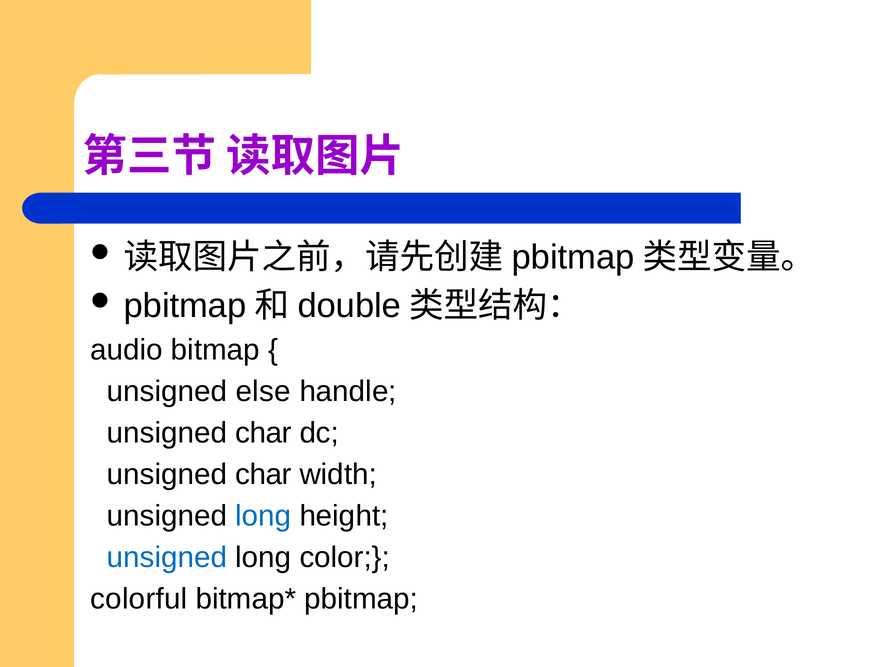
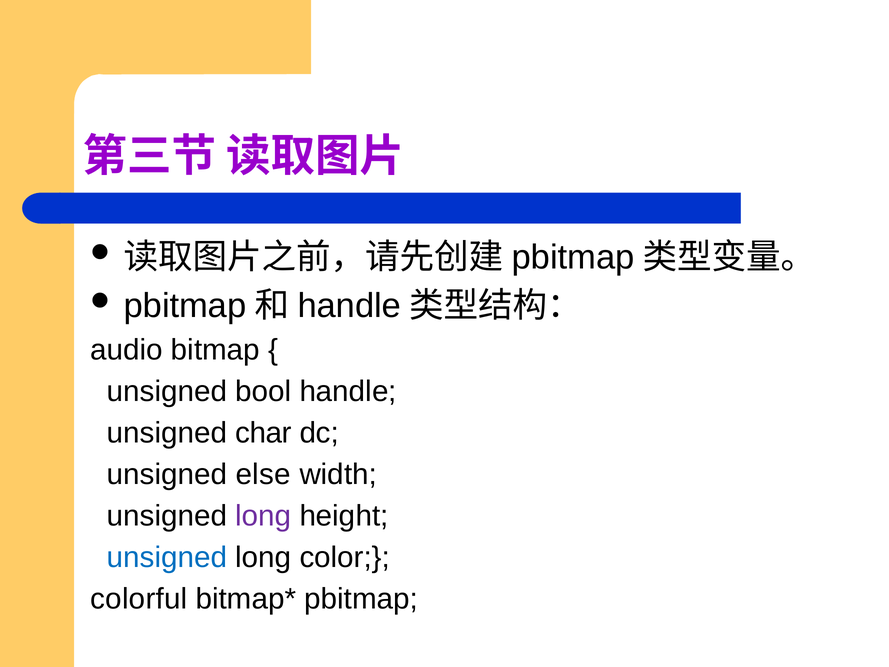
double at (349, 306): double -> handle
else: else -> bool
char at (263, 474): char -> else
long at (263, 516) colour: blue -> purple
